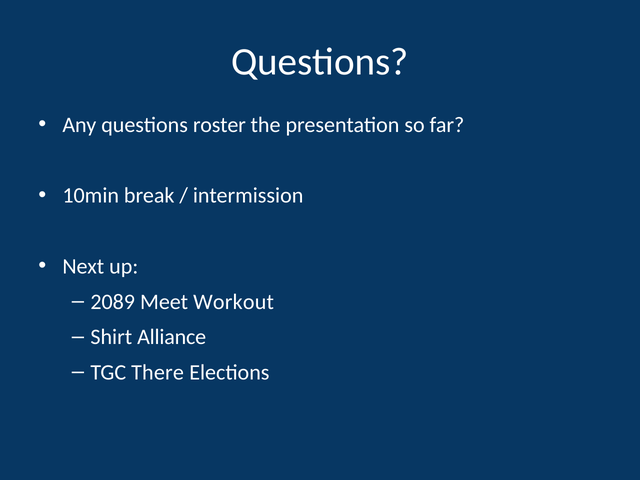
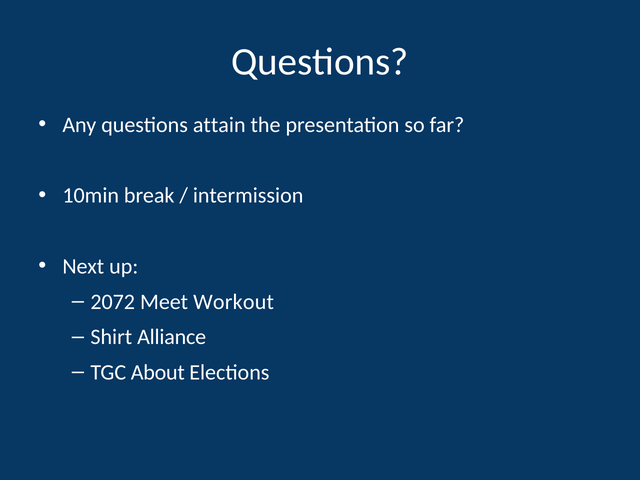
roster: roster -> attain
2089: 2089 -> 2072
There: There -> About
